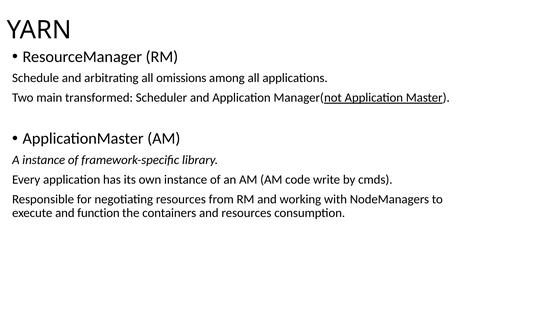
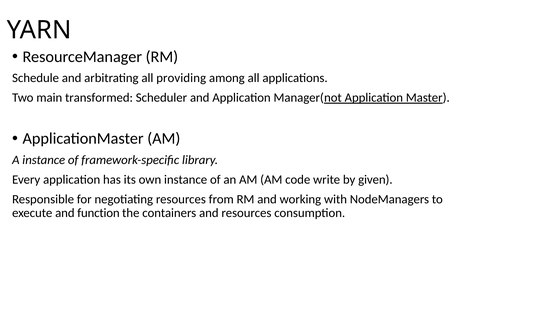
omissions: omissions -> providing
cmds: cmds -> given
